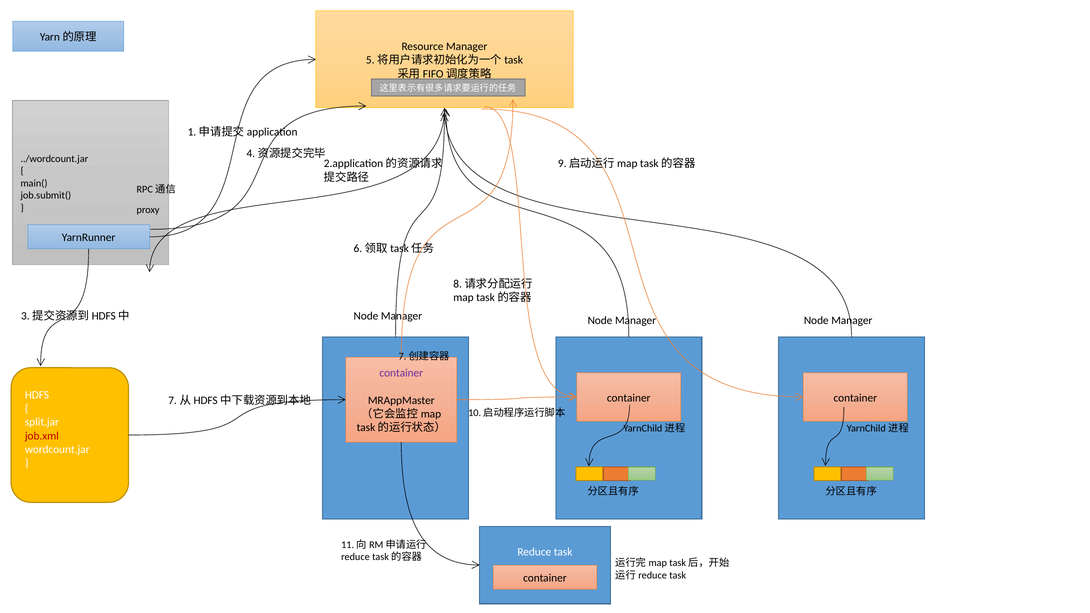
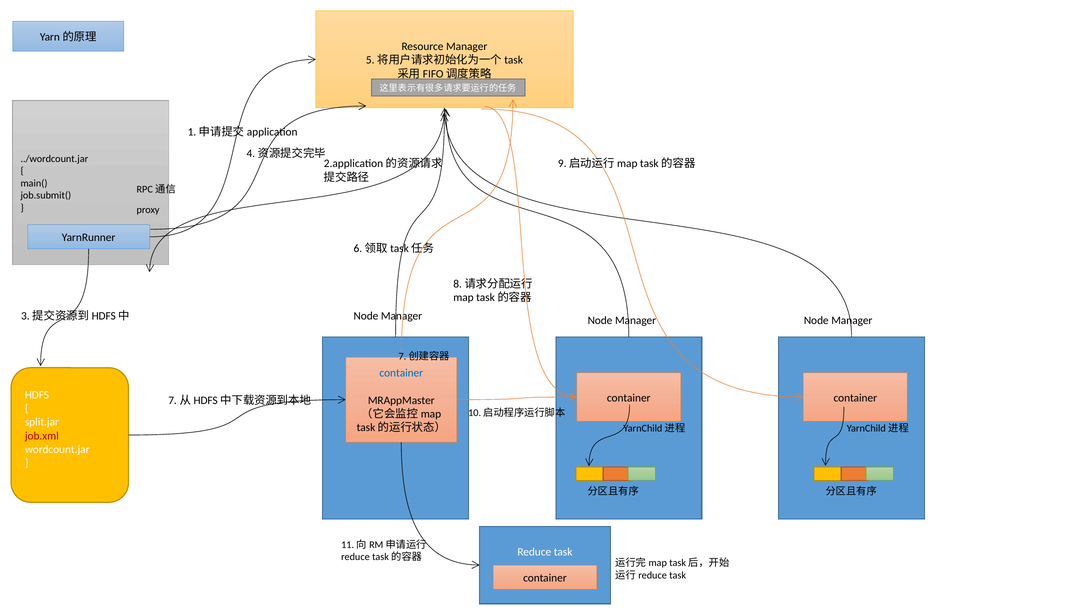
container at (401, 373) colour: purple -> blue
